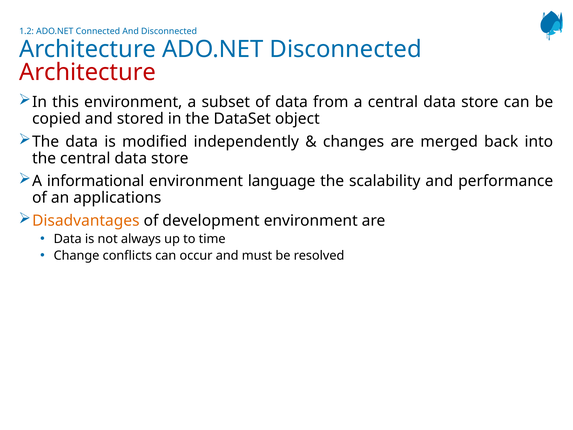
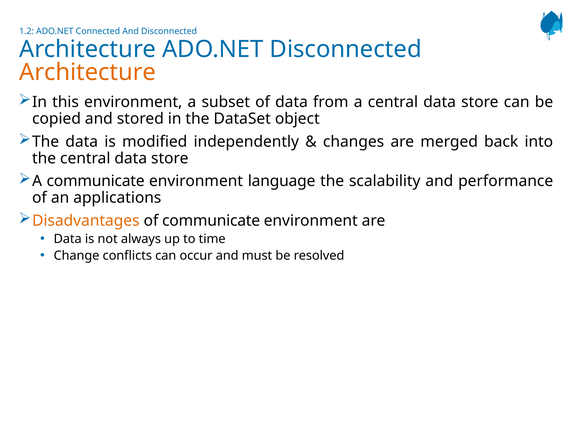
Architecture at (88, 72) colour: red -> orange
A informational: informational -> communicate
of development: development -> communicate
